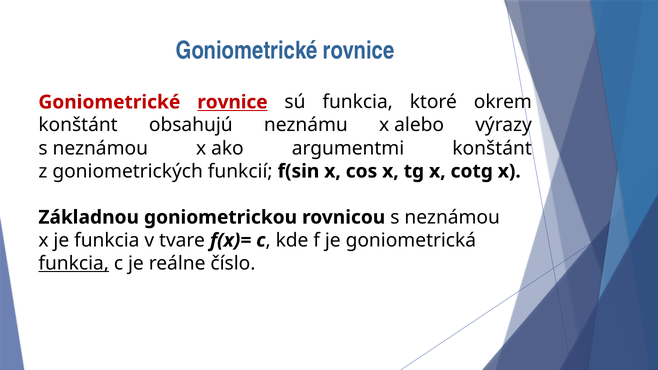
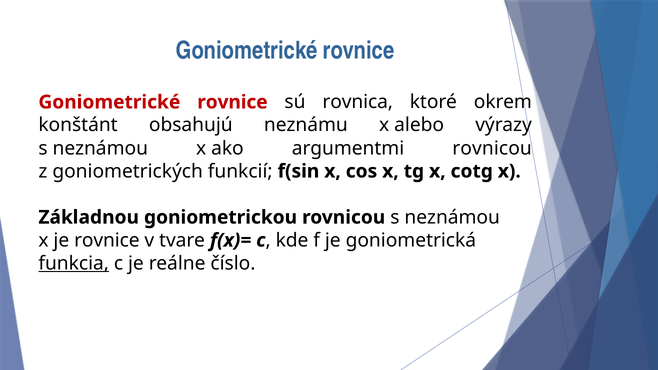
rovnice at (232, 102) underline: present -> none
sú funkcia: funkcia -> rovnica
argumentmi konštánt: konštánt -> rovnicou
je funkcia: funkcia -> rovnice
